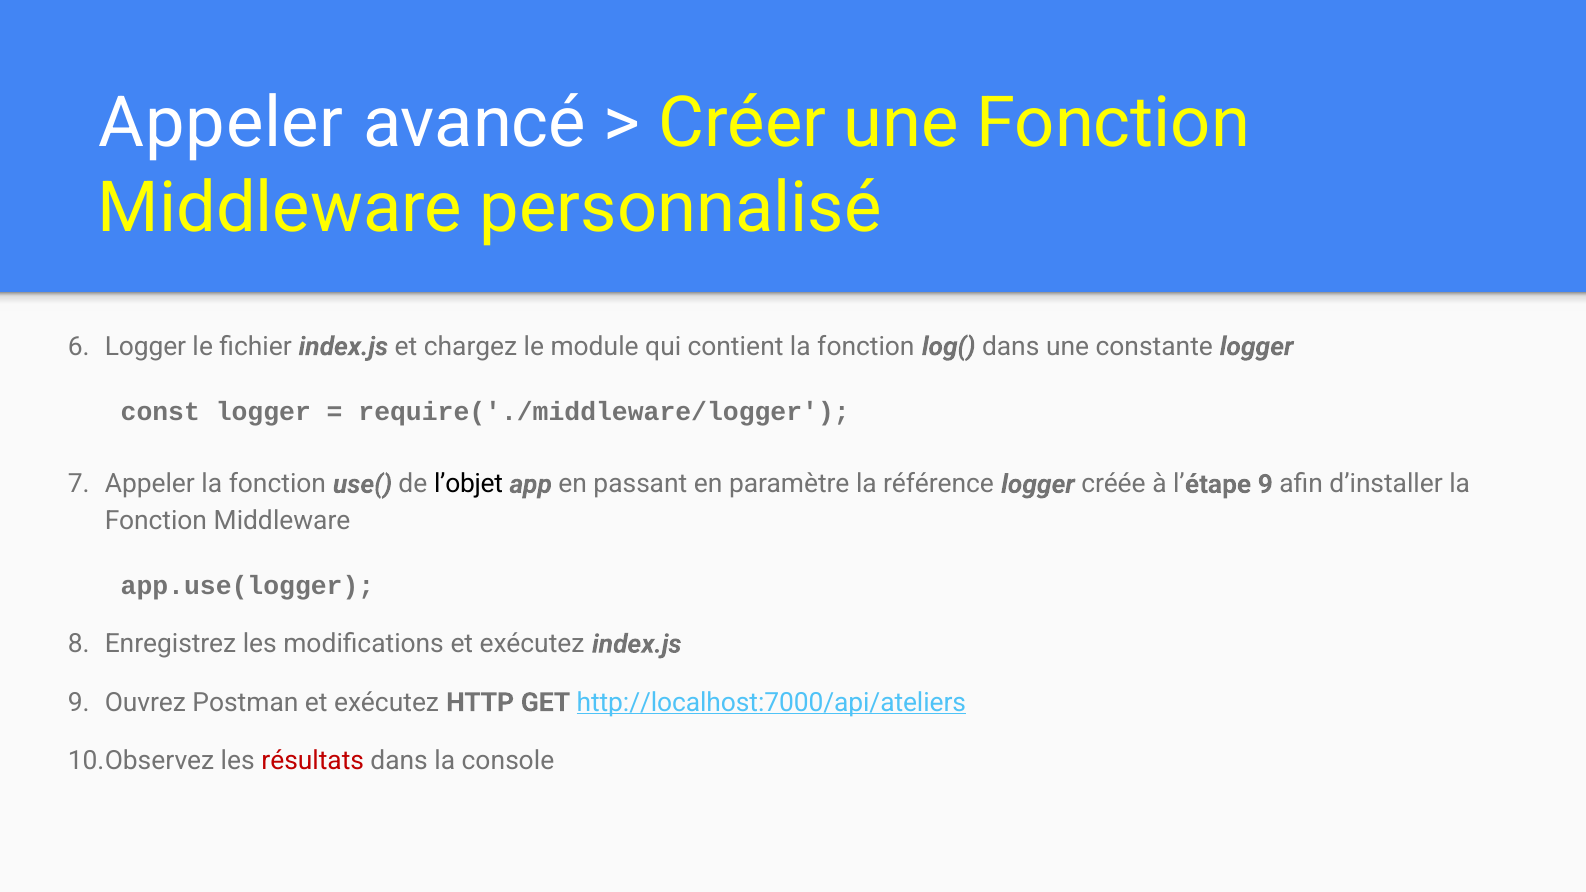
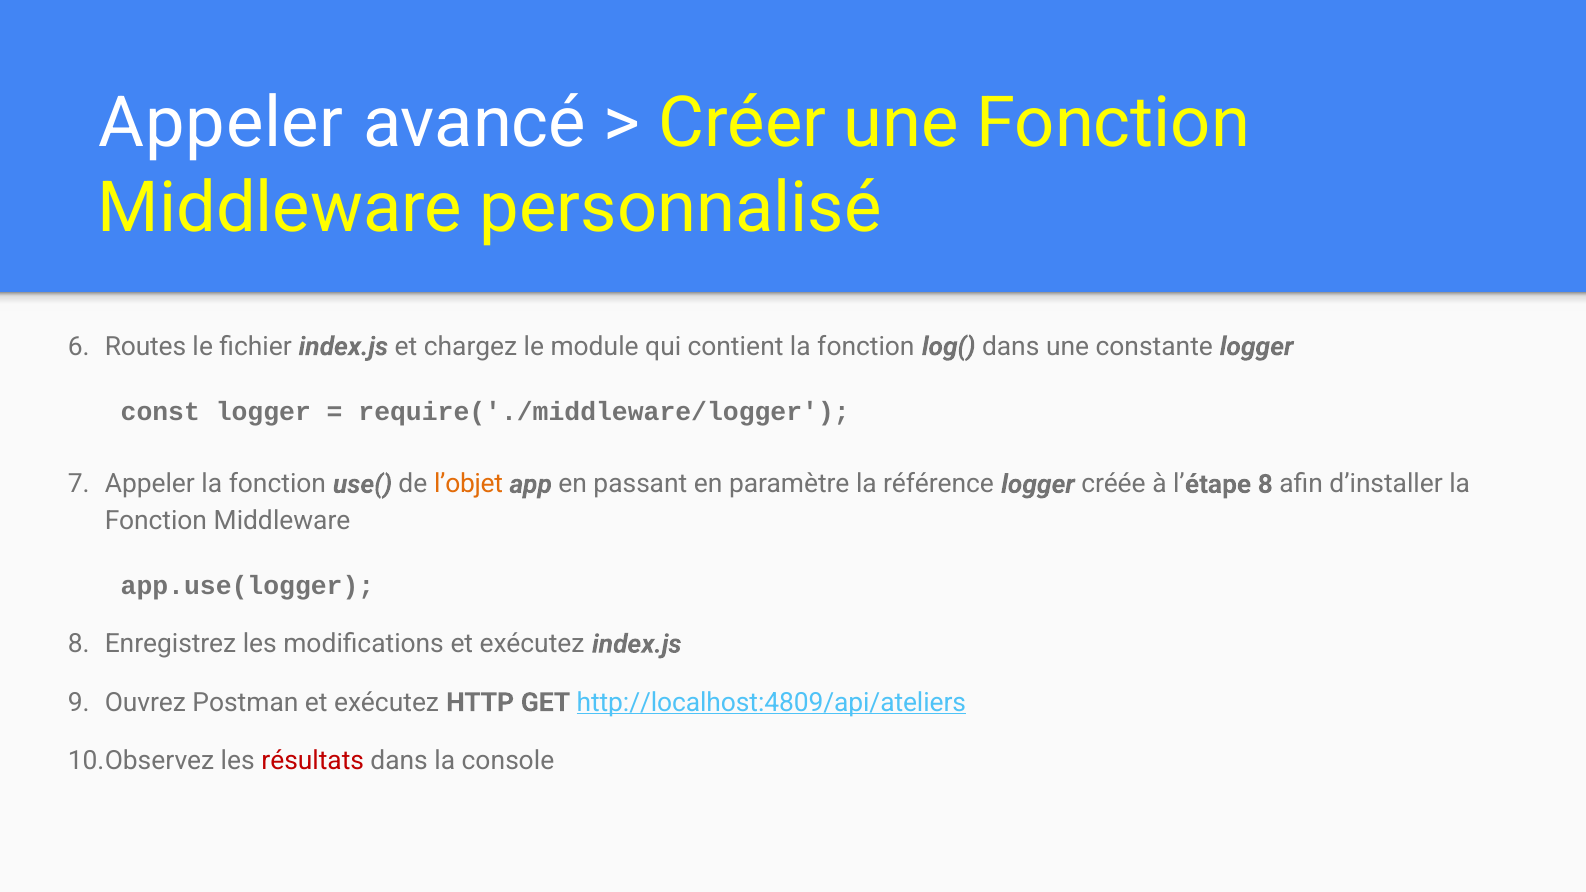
6 Logger: Logger -> Routes
l’objet colour: black -> orange
l’étape 9: 9 -> 8
http://localhost:7000/api/ateliers: http://localhost:7000/api/ateliers -> http://localhost:4809/api/ateliers
